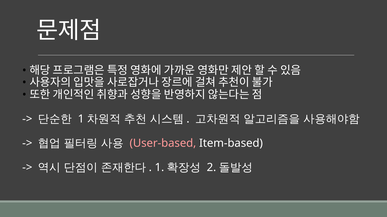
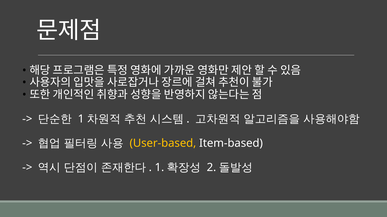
User-based colour: pink -> yellow
